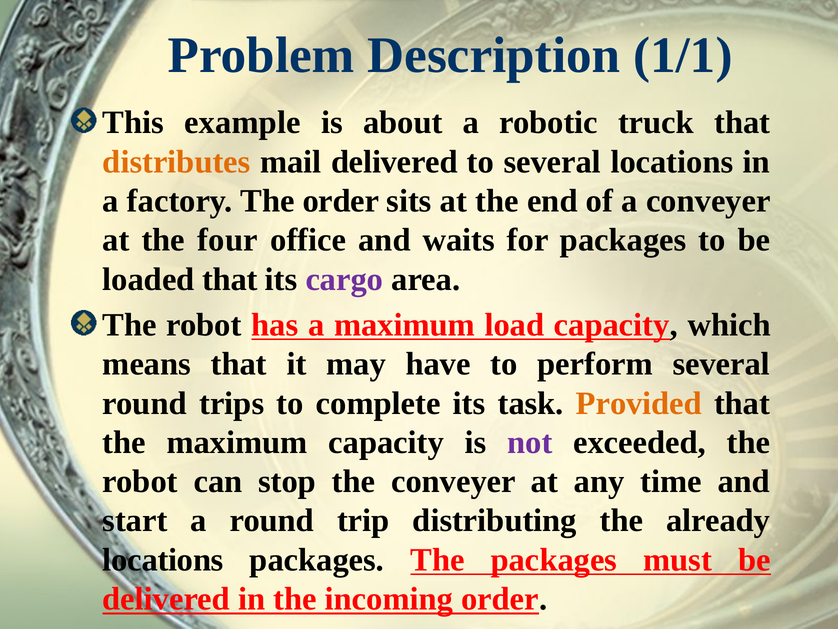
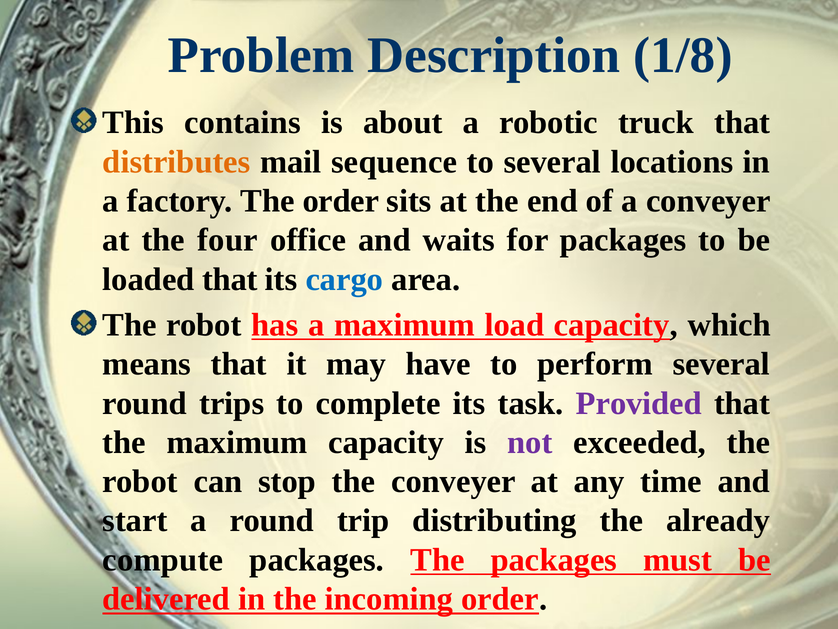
1/1: 1/1 -> 1/8
example: example -> contains
mail delivered: delivered -> sequence
cargo colour: purple -> blue
Provided colour: orange -> purple
locations at (163, 559): locations -> compute
